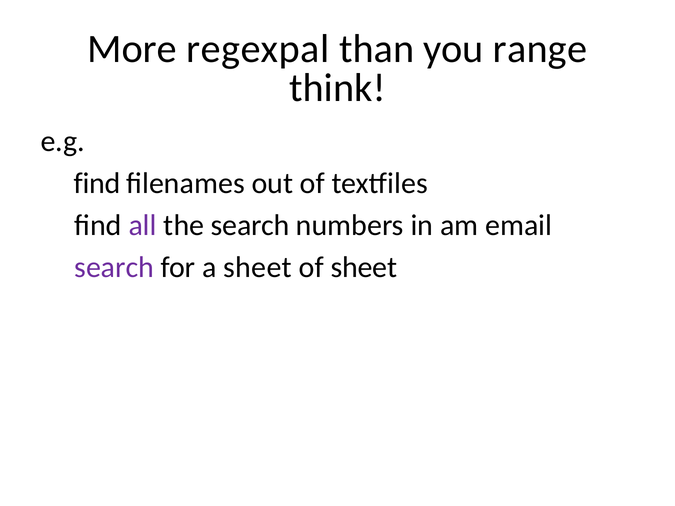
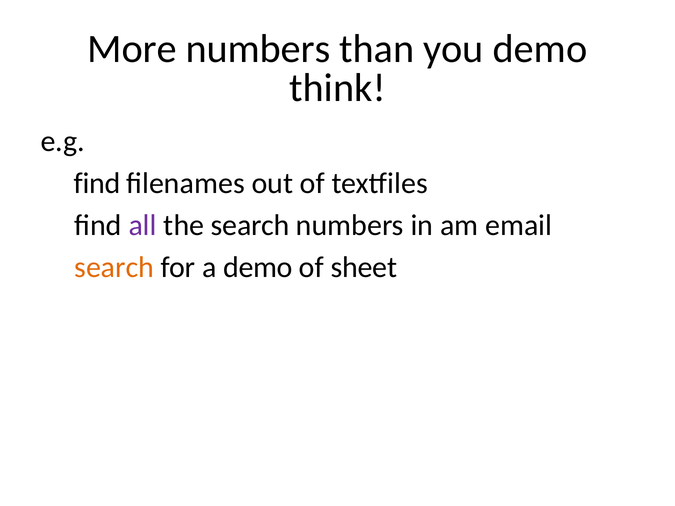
More regexpal: regexpal -> numbers
you range: range -> demo
search at (114, 268) colour: purple -> orange
a sheet: sheet -> demo
